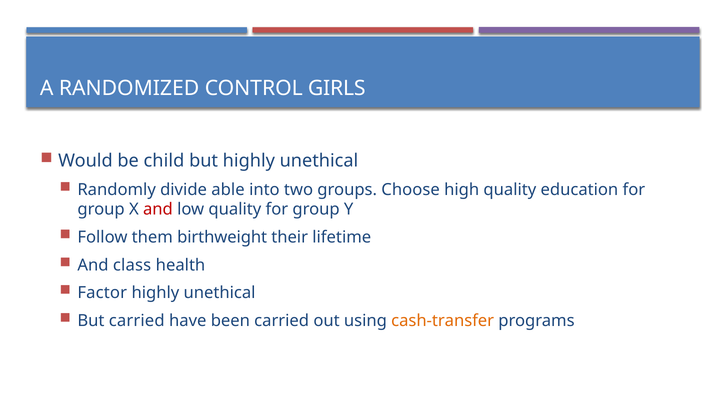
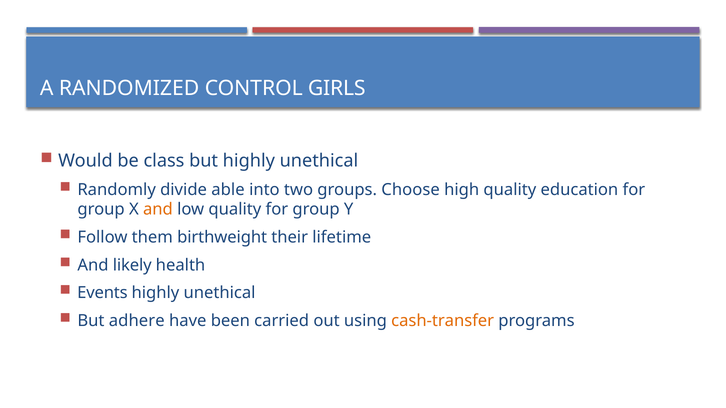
child: child -> class
and at (158, 210) colour: red -> orange
class: class -> likely
Factor: Factor -> Events
But carried: carried -> adhere
